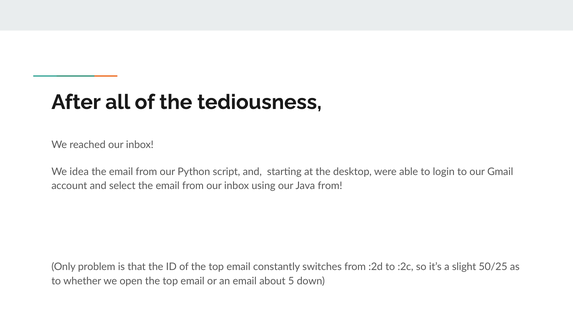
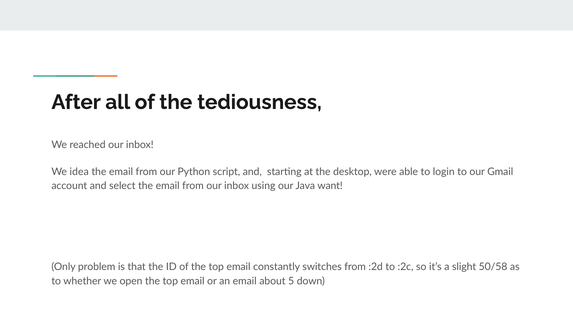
Java from: from -> want
50/25: 50/25 -> 50/58
